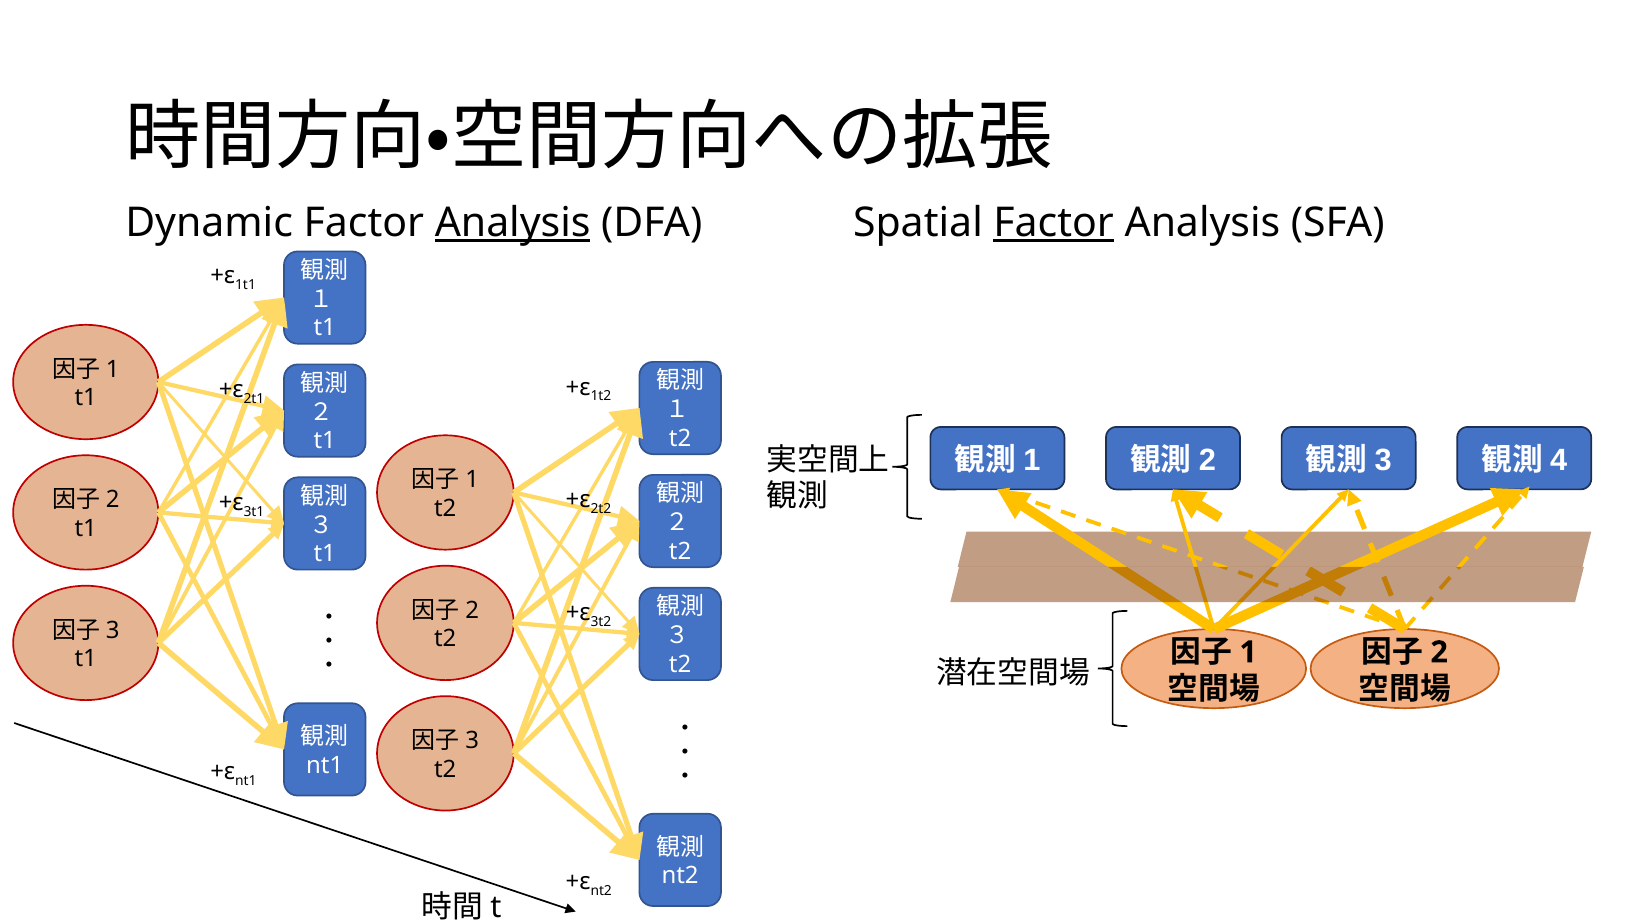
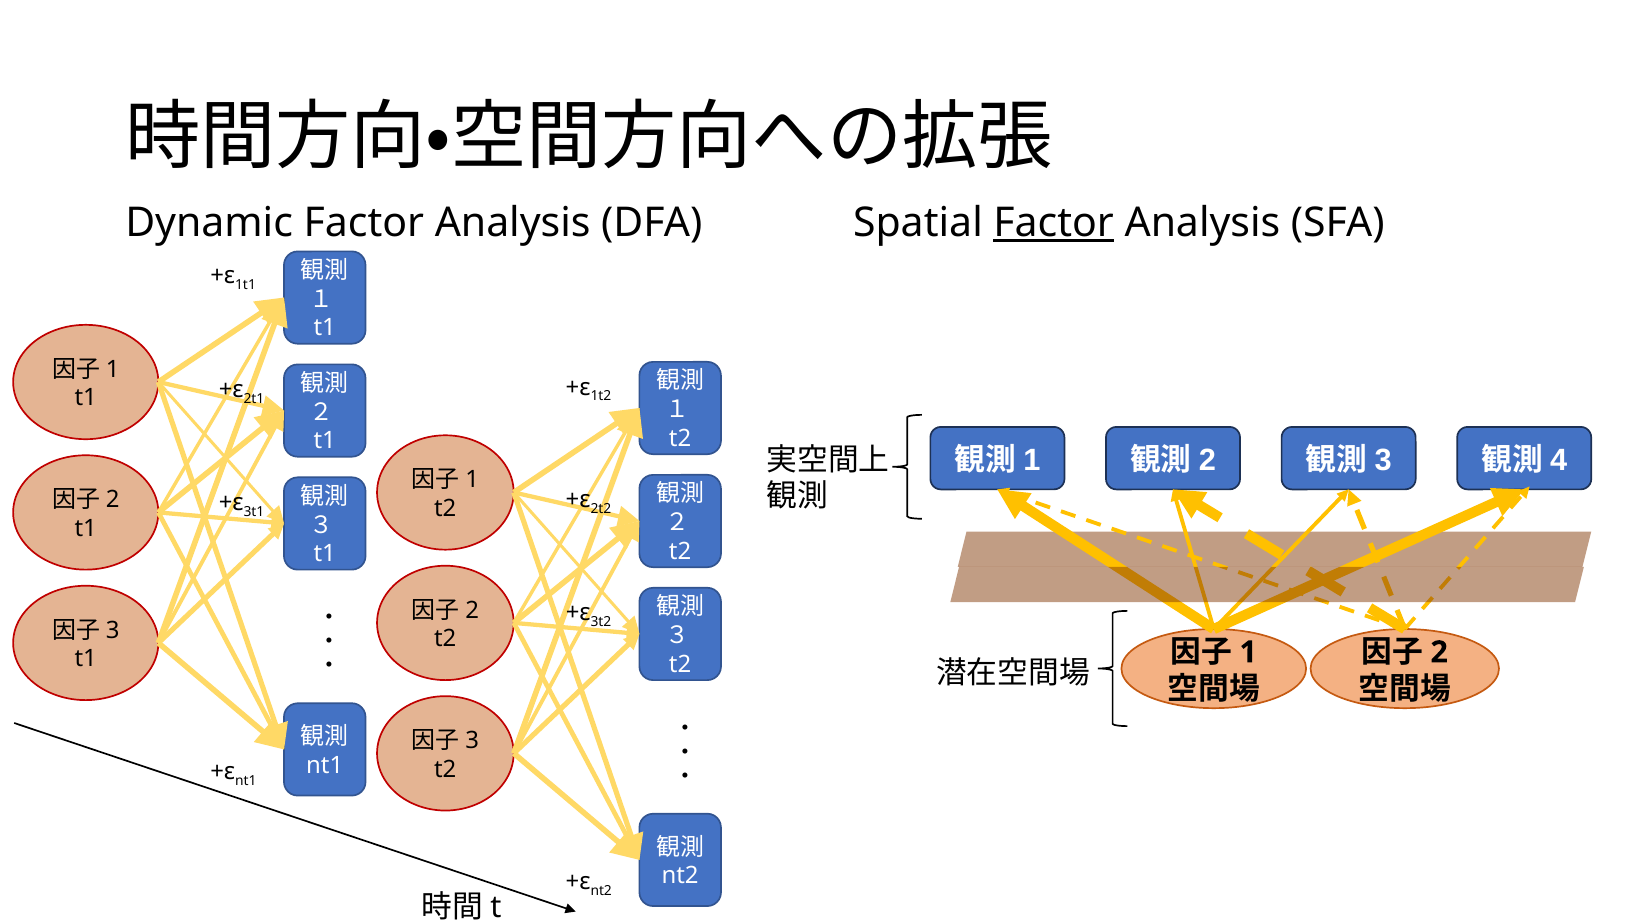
Analysis at (513, 223) underline: present -> none
